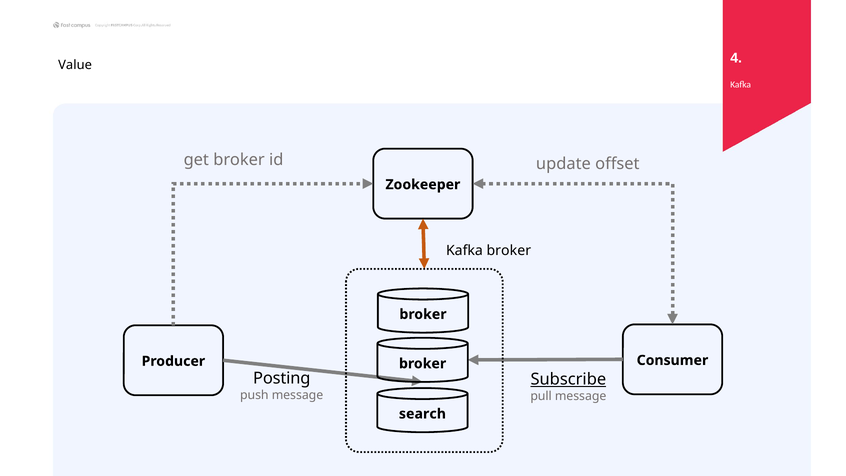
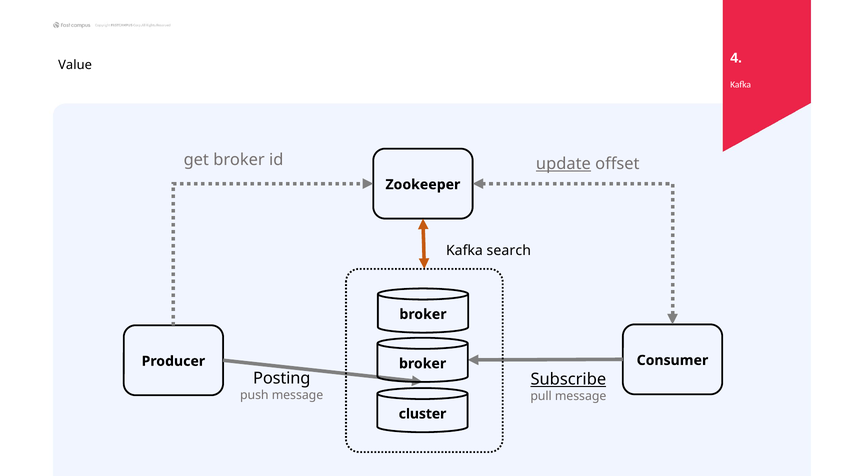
update underline: none -> present
Kafka broker: broker -> search
search: search -> cluster
